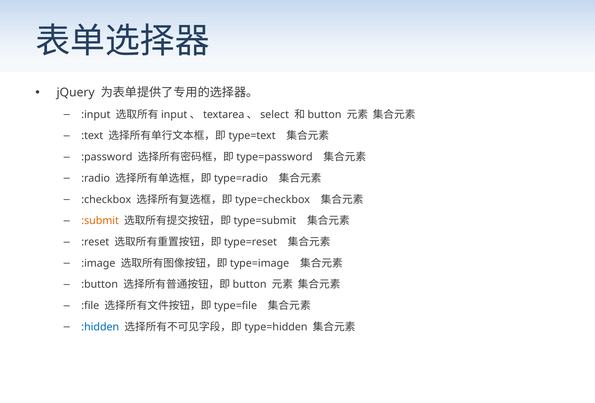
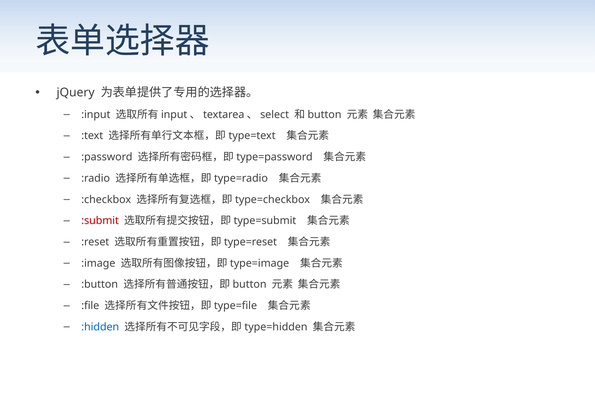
:submit colour: orange -> red
